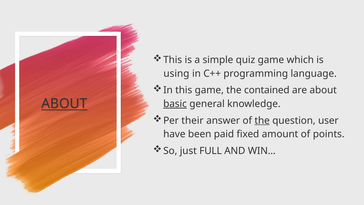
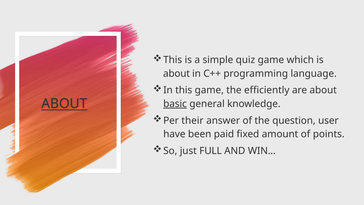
using at (176, 73): using -> about
contained: contained -> efficiently
the at (262, 120) underline: present -> none
